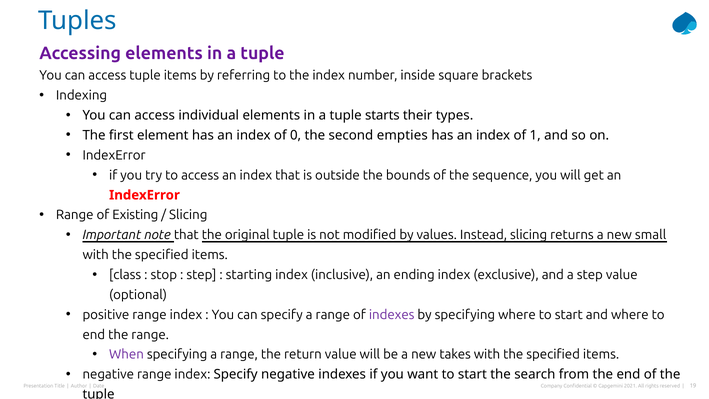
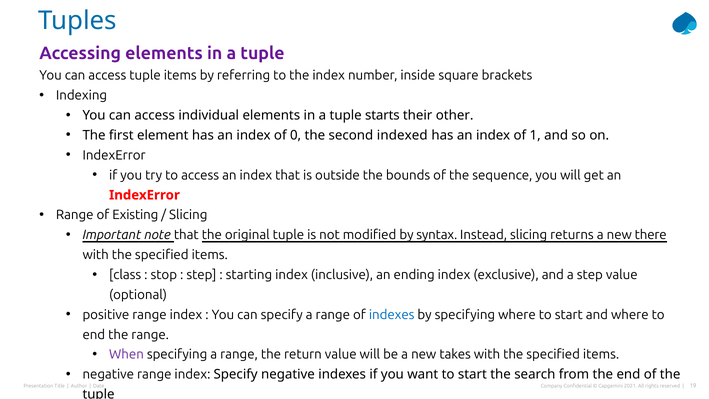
types: types -> other
empties: empties -> indexed
values: values -> syntax
small: small -> there
indexes at (392, 315) colour: purple -> blue
